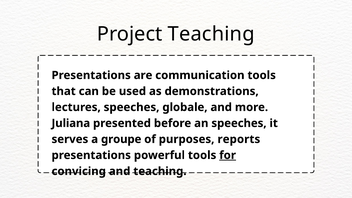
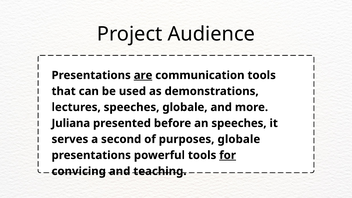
Project Teaching: Teaching -> Audience
are underline: none -> present
groupe: groupe -> second
purposes reports: reports -> globale
